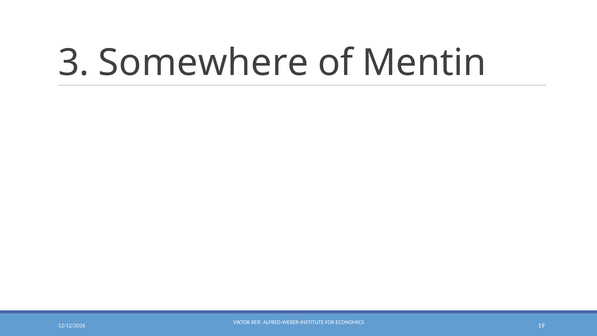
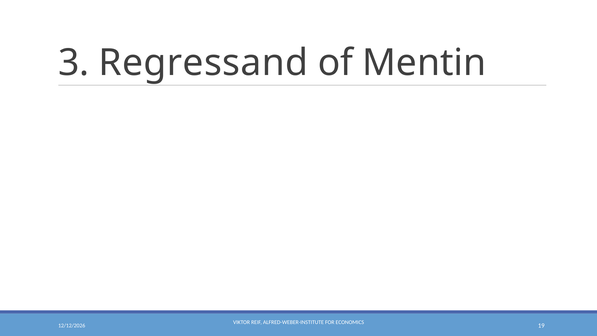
Somewhere: Somewhere -> Regressand
